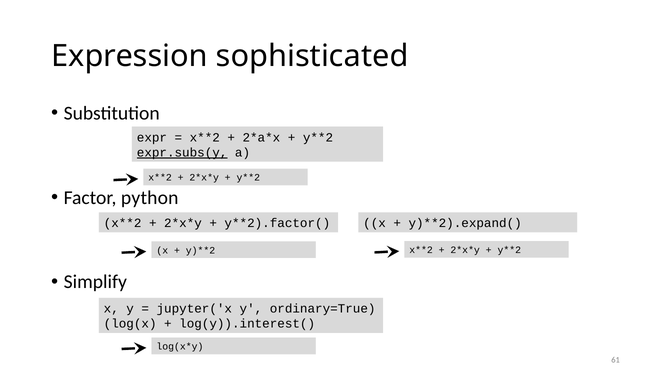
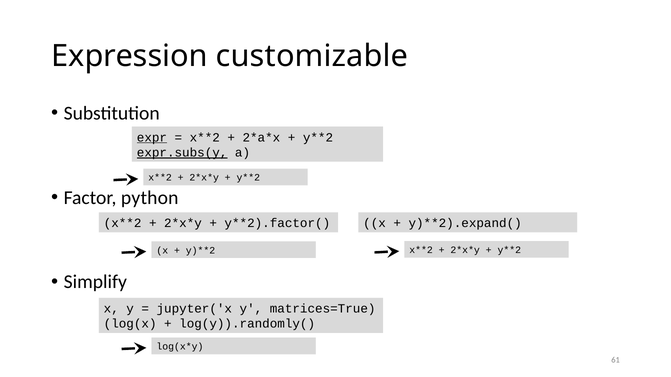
sophisticated: sophisticated -> customizable
expr underline: none -> present
ordinary=True: ordinary=True -> matrices=True
log(y)).interest(: log(y)).interest( -> log(y)).randomly(
